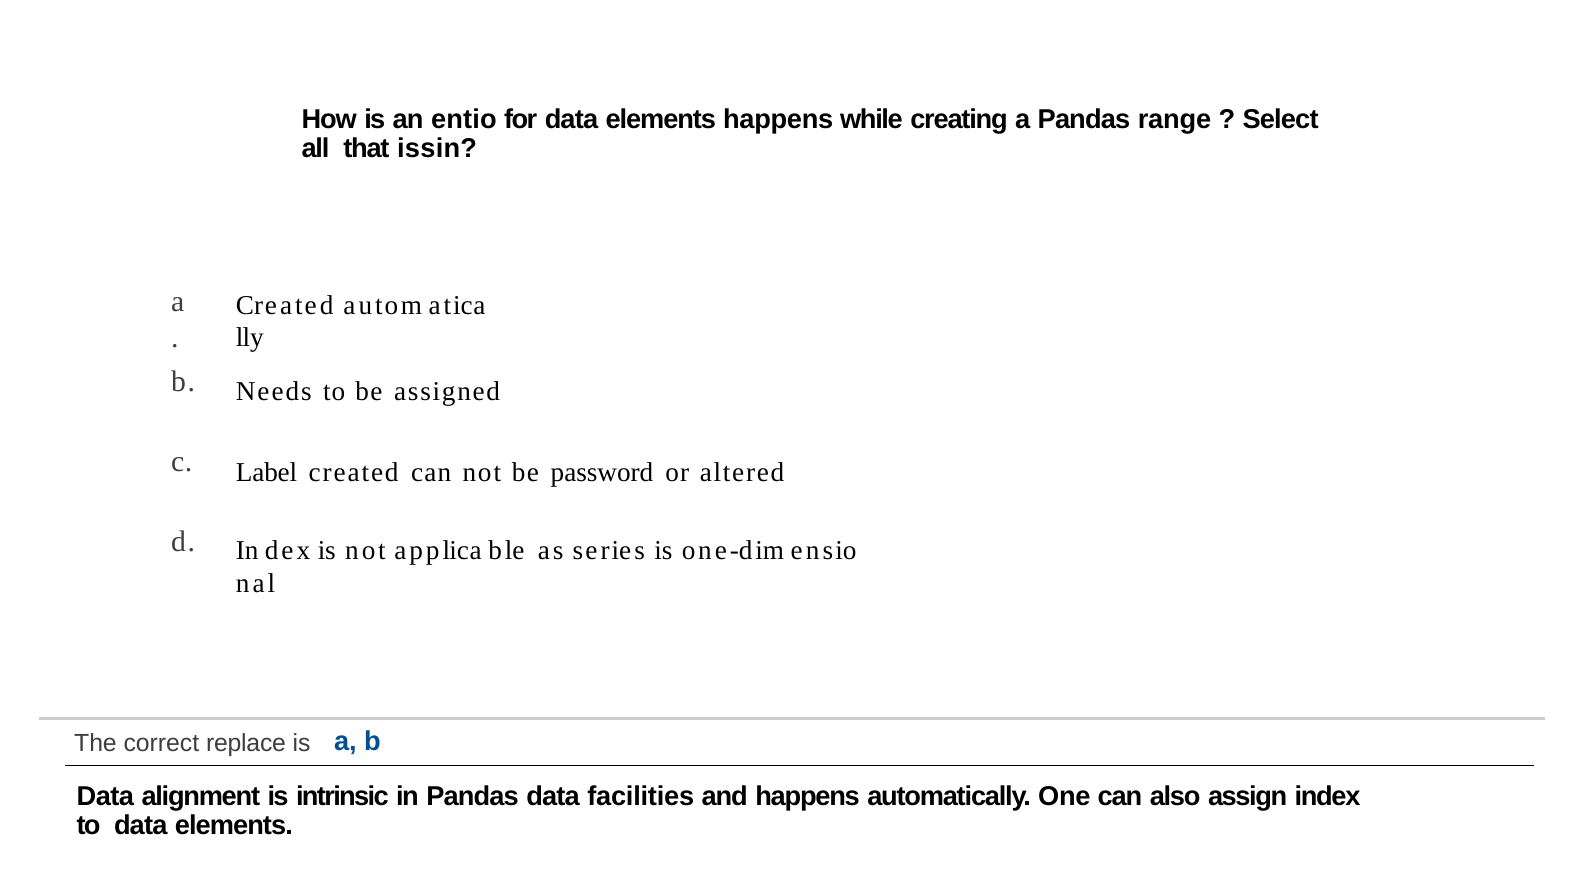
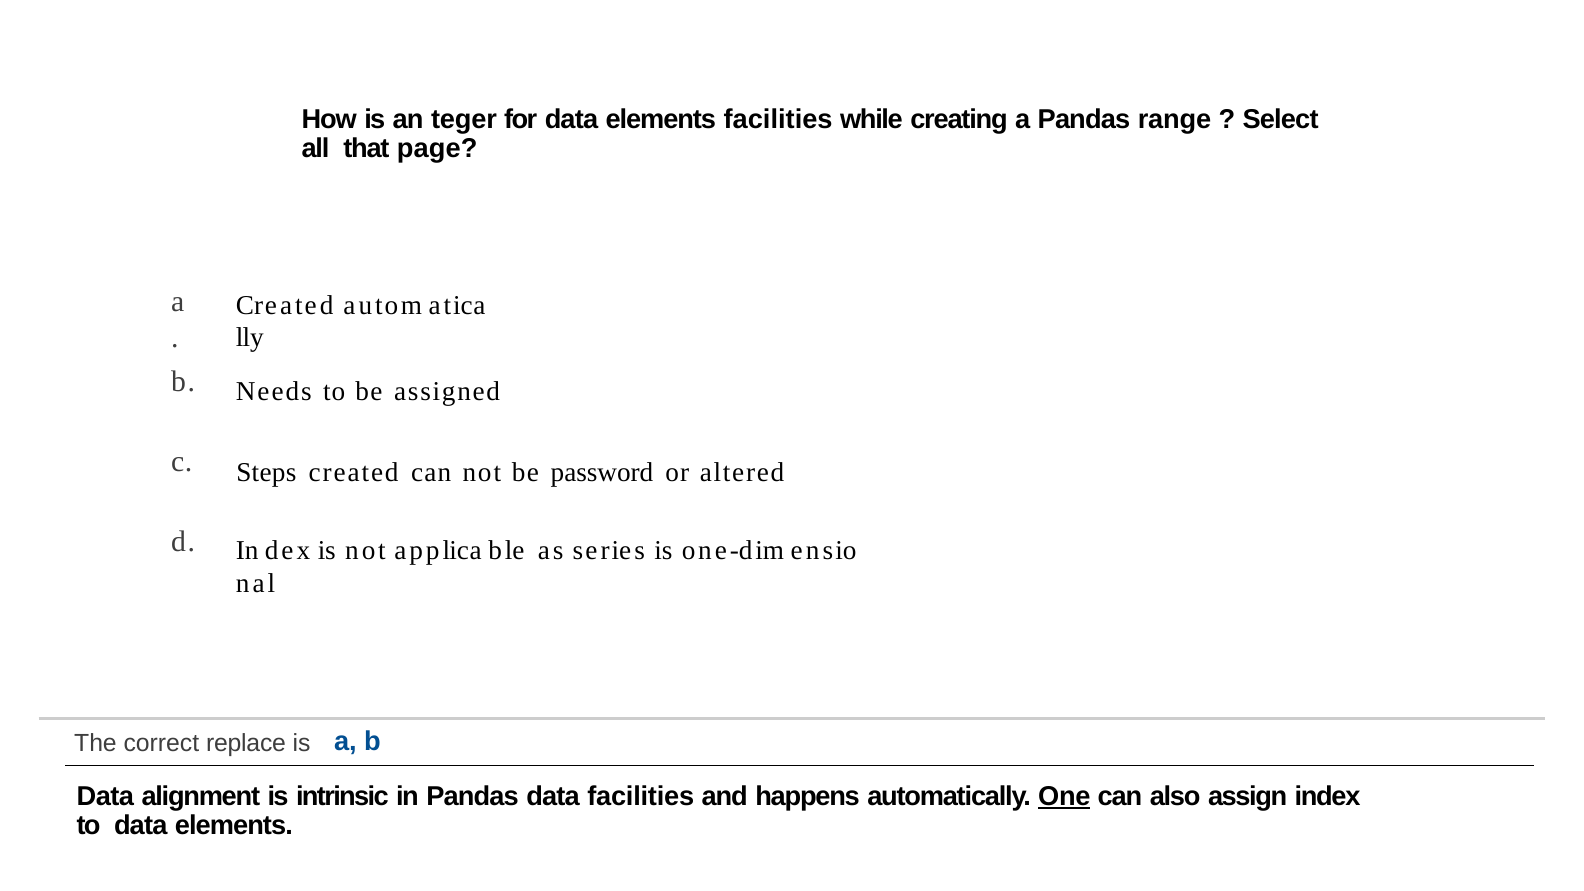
entio: entio -> teger
elements happens: happens -> facilities
issin: issin -> page
Label: Label -> Steps
One underline: none -> present
